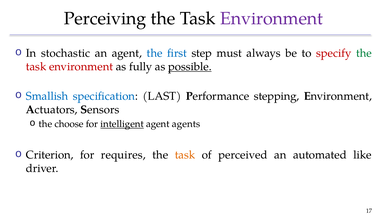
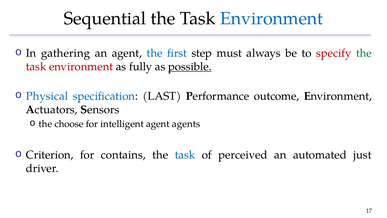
Perceiving: Perceiving -> Sequential
Environment at (272, 19) colour: purple -> blue
stochastic: stochastic -> gathering
Smallish: Smallish -> Physical
stepping: stepping -> outcome
intelligent underline: present -> none
requires: requires -> contains
task at (185, 155) colour: orange -> blue
like: like -> just
